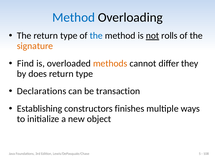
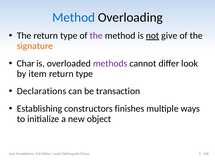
the at (96, 36) colour: blue -> purple
rolls: rolls -> give
Find: Find -> Char
methods colour: orange -> purple
they: they -> look
does: does -> item
